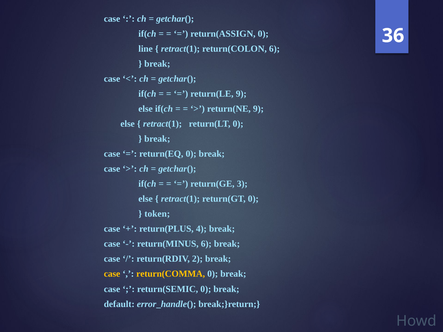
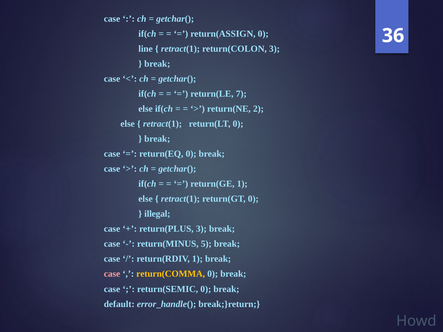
return(COLON 6: 6 -> 3
return(LE 9: 9 -> 7
return(NE 9: 9 -> 2
return(GE 3: 3 -> 1
token: token -> illegal
return(PLUS 4: 4 -> 3
return(MINUS 6: 6 -> 5
return(RDIV 2: 2 -> 1
case at (112, 274) colour: yellow -> pink
